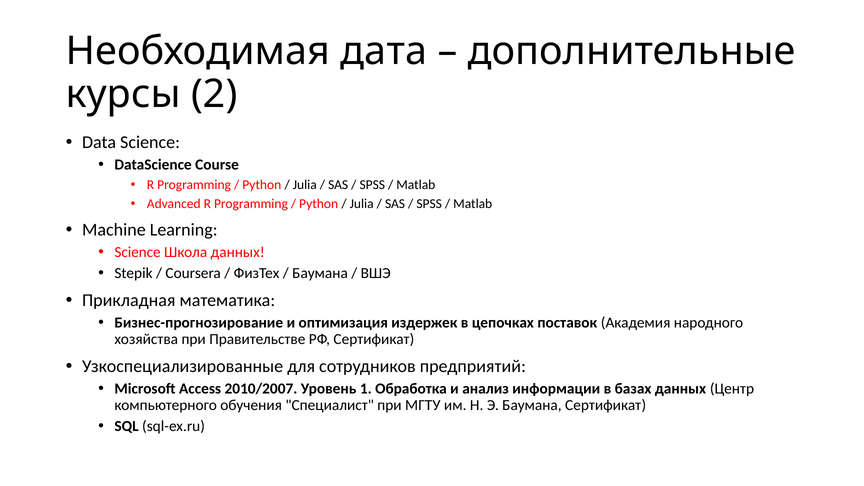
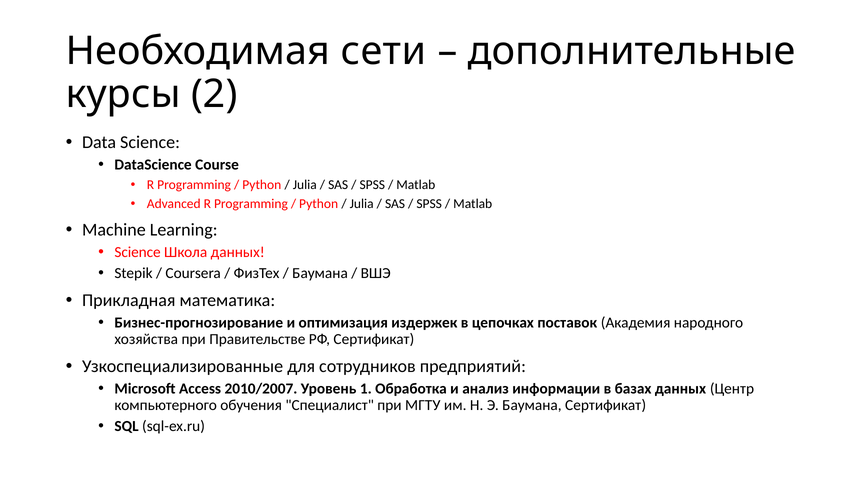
дата: дата -> сети
